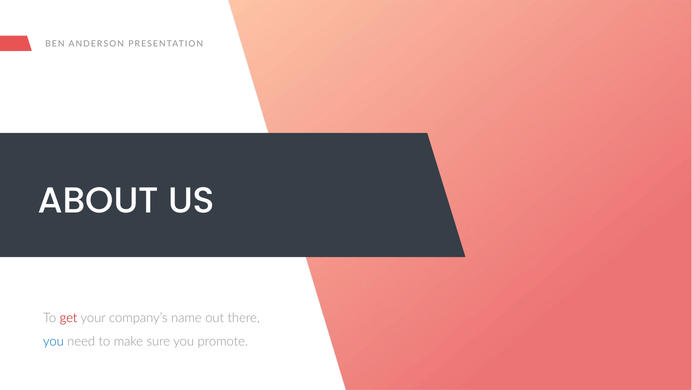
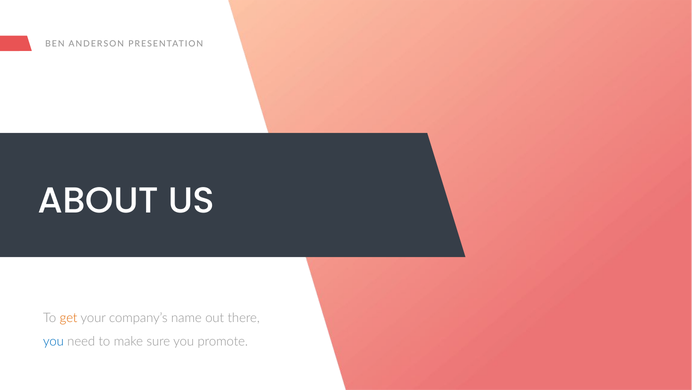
get colour: red -> orange
